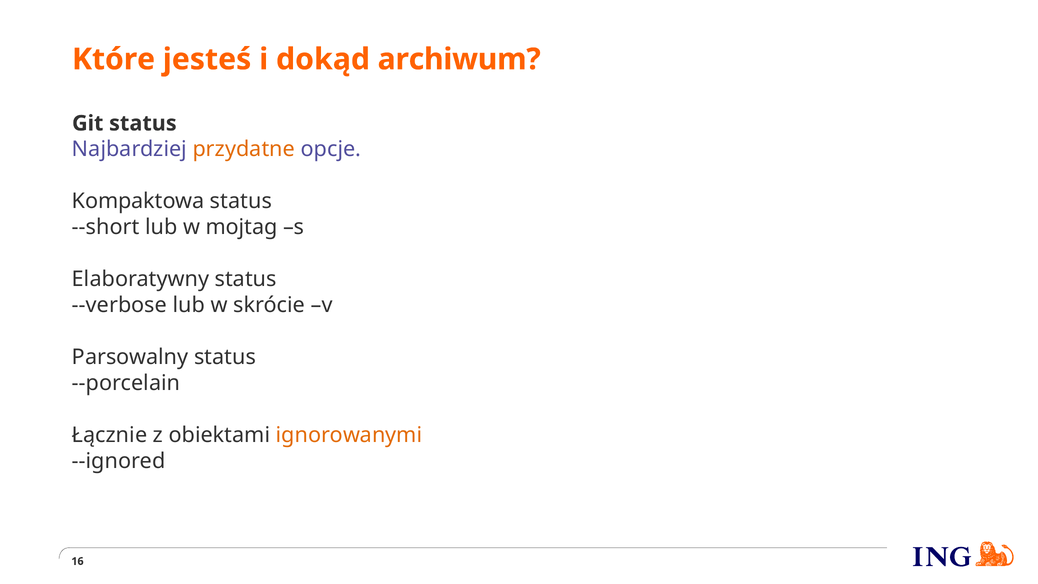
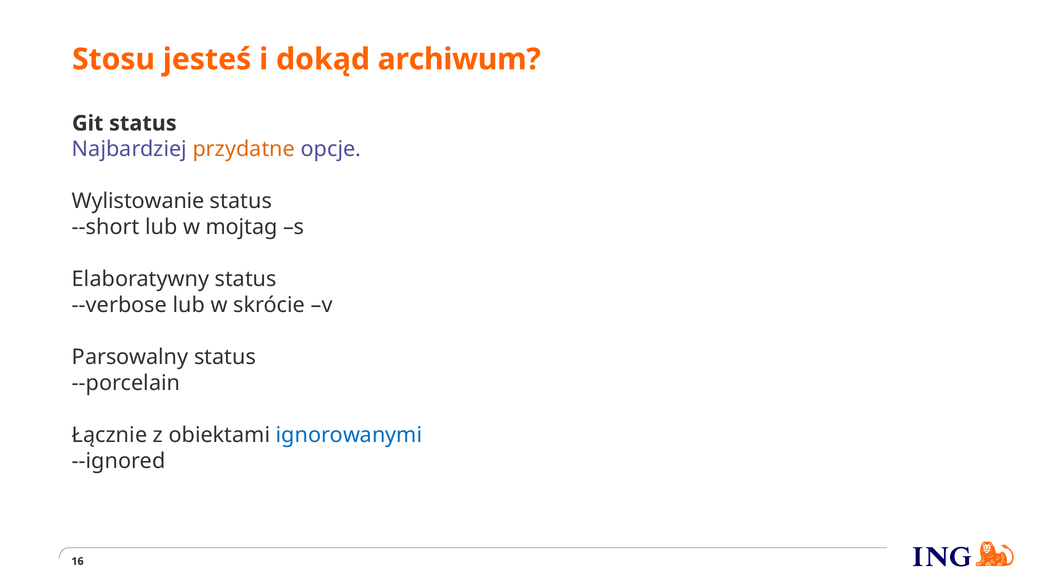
Które: Które -> Stosu
Kompaktowa: Kompaktowa -> Wylistowanie
ignorowanymi colour: orange -> blue
